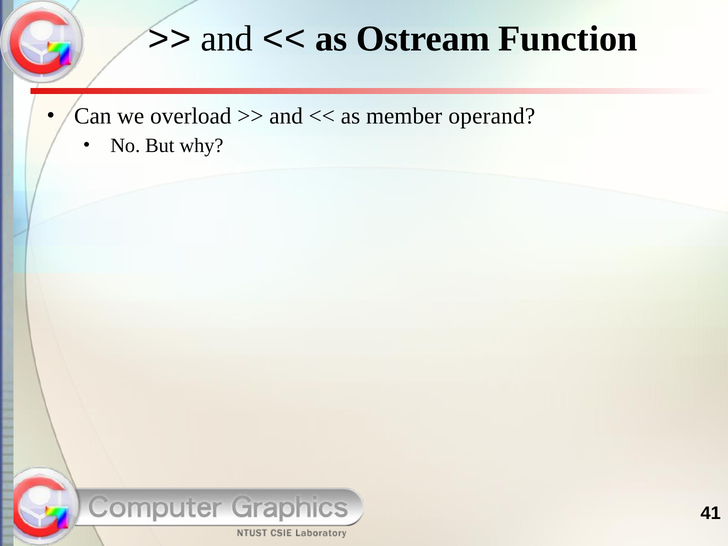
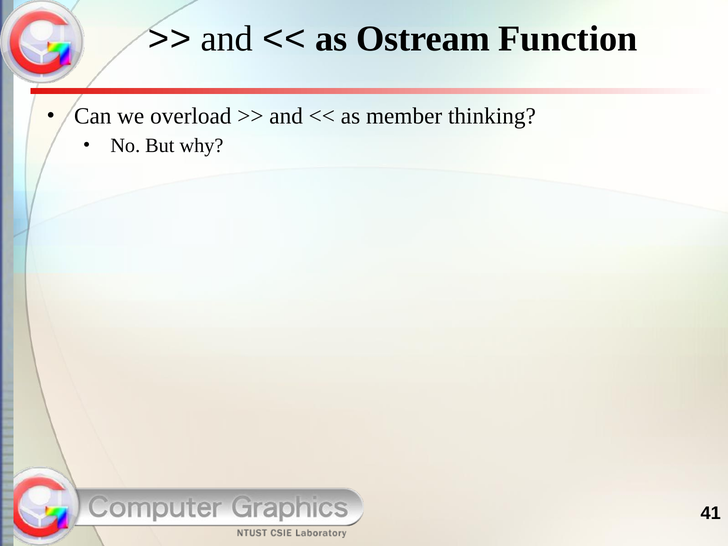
operand: operand -> thinking
